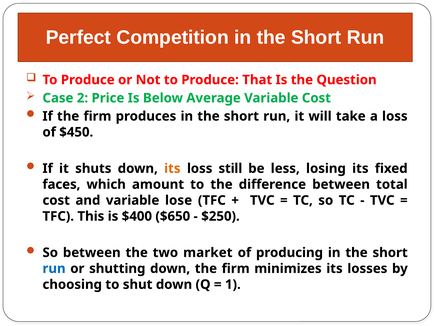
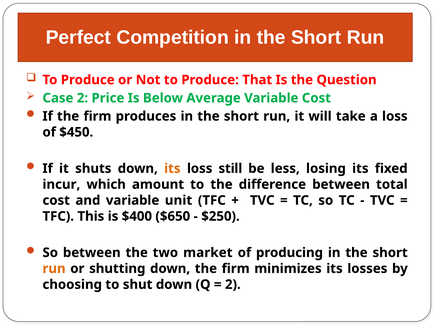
faces: faces -> incur
lose: lose -> unit
run at (54, 268) colour: blue -> orange
1 at (233, 284): 1 -> 2
